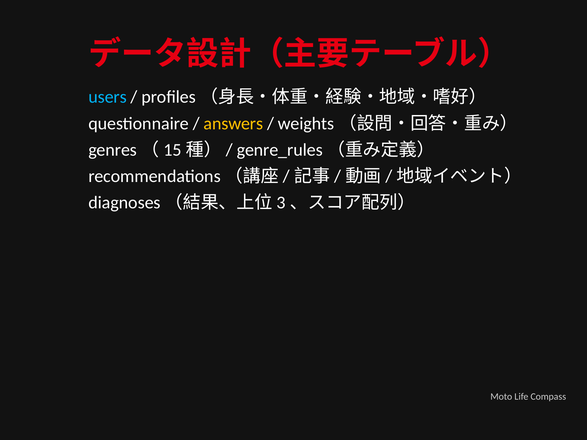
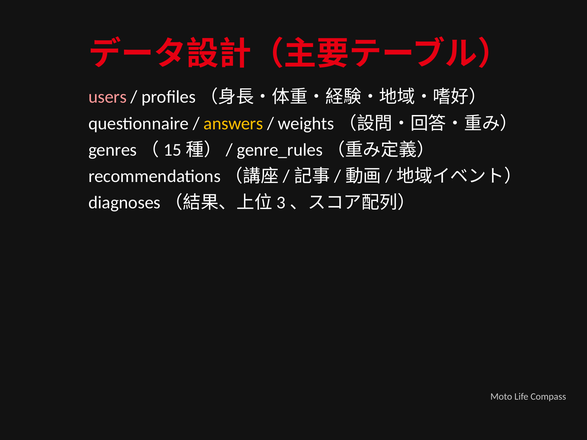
users colour: light blue -> pink
